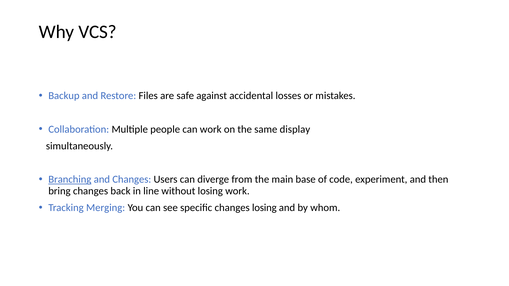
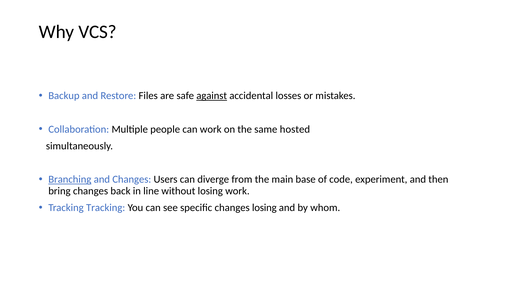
against underline: none -> present
display: display -> hosted
Tracking Merging: Merging -> Tracking
